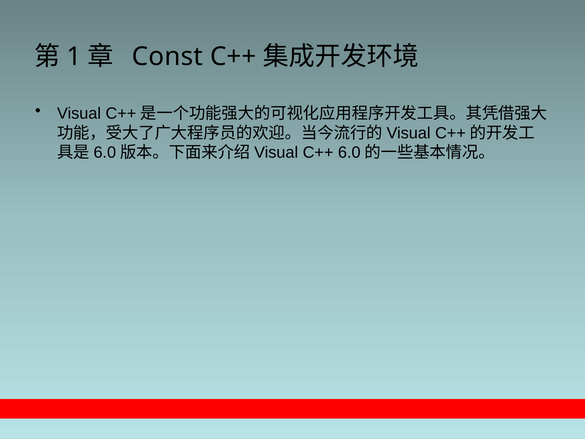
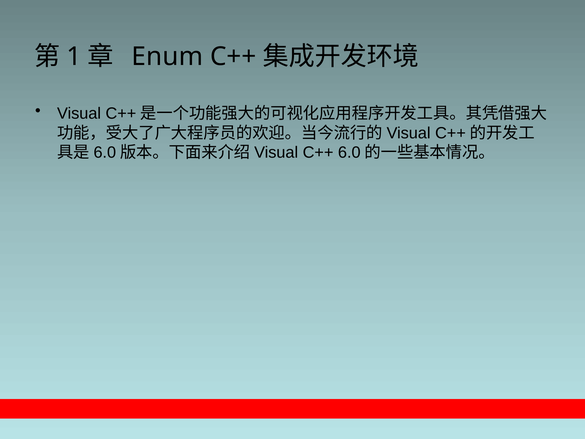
Const: Const -> Enum
